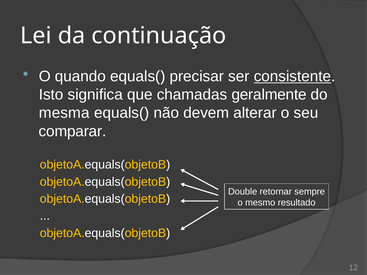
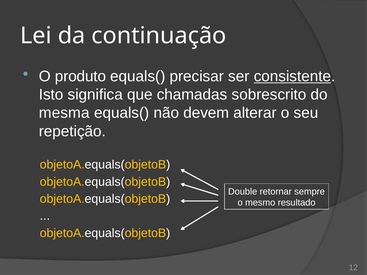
quando: quando -> produto
geralmente: geralmente -> sobrescrito
comparar: comparar -> repetição
